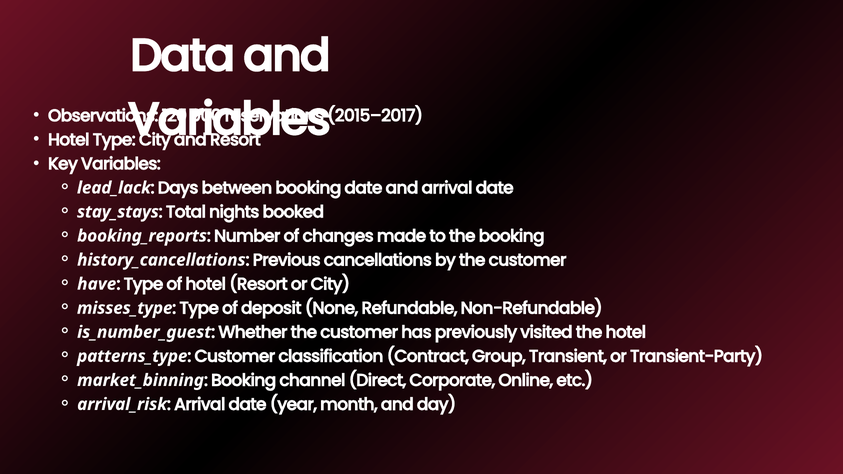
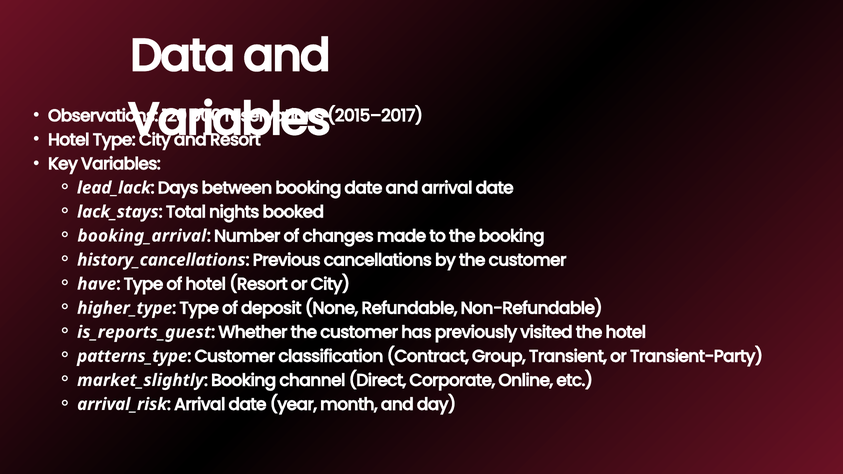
stay_stays: stay_stays -> lack_stays
booking_reports: booking_reports -> booking_arrival
misses_type: misses_type -> higher_type
is_number_guest: is_number_guest -> is_reports_guest
market_binning: market_binning -> market_slightly
